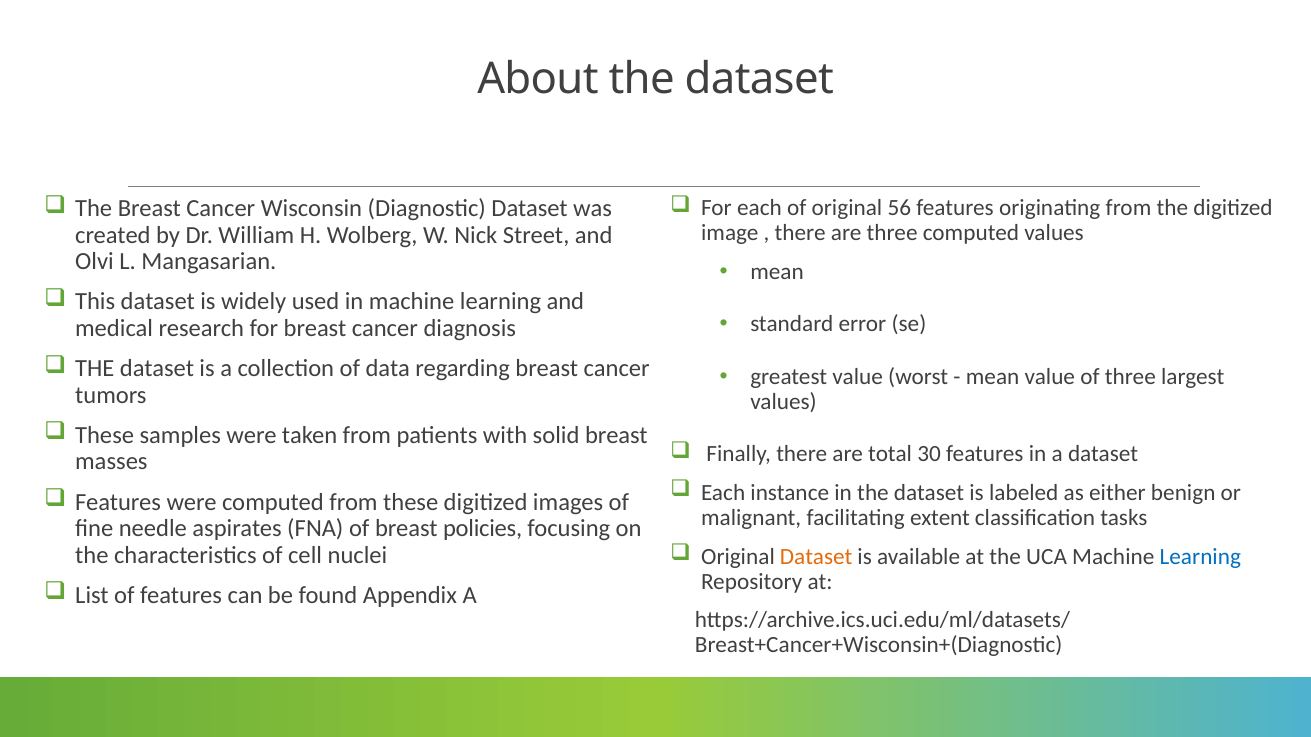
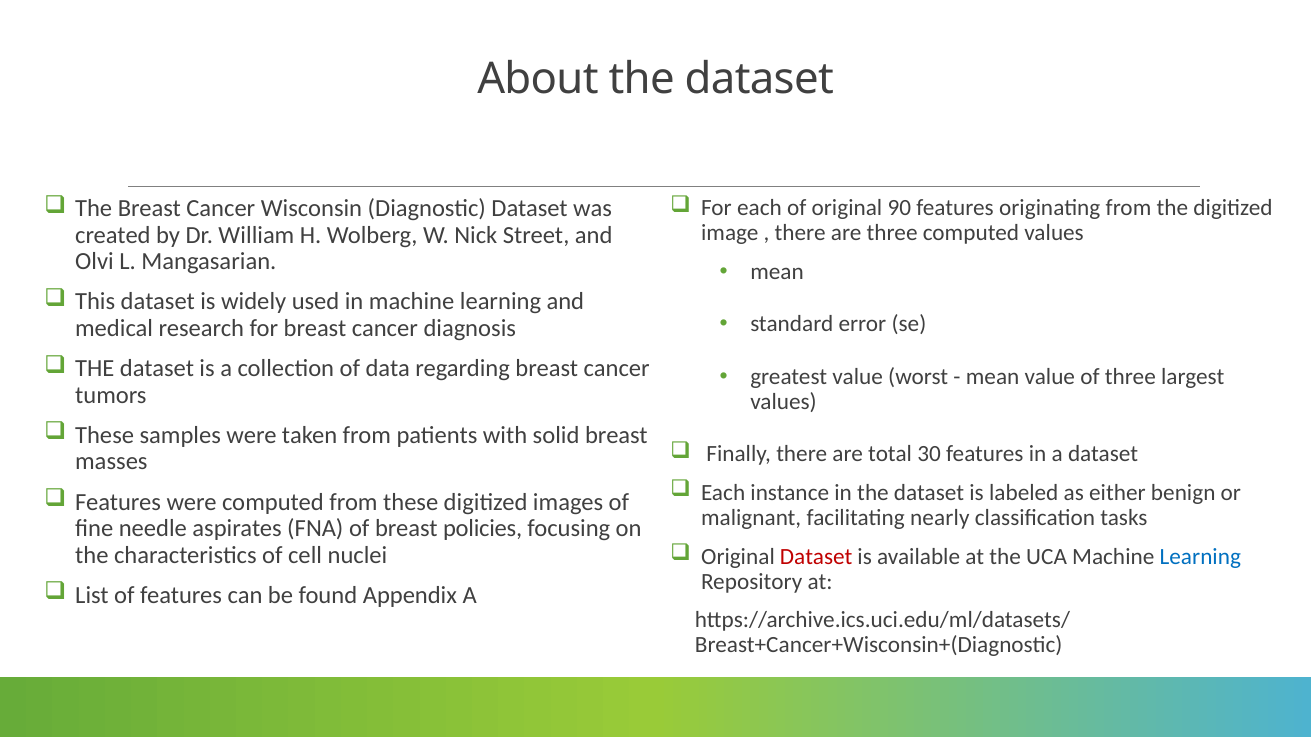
56: 56 -> 90
extent: extent -> nearly
Dataset at (816, 557) colour: orange -> red
